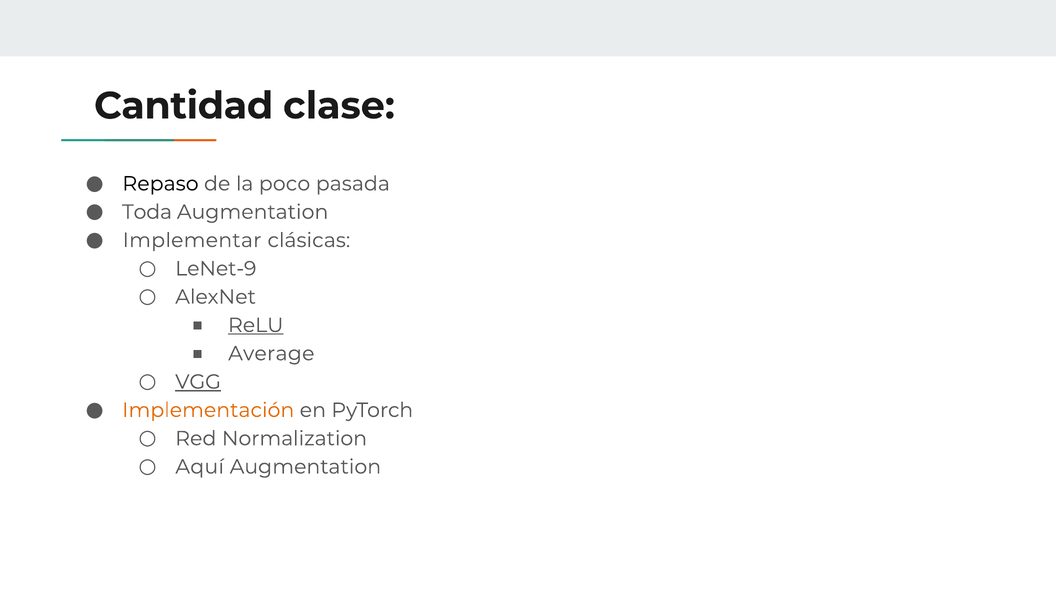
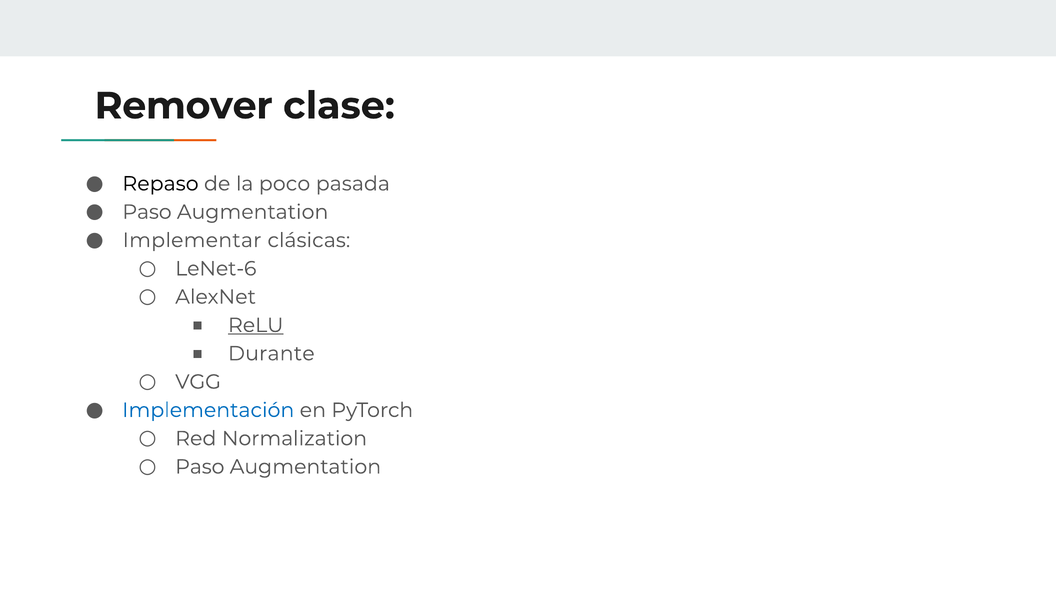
Cantidad: Cantidad -> Remover
Toda at (147, 212): Toda -> Paso
LeNet-9: LeNet-9 -> LeNet-6
Average: Average -> Durante
VGG underline: present -> none
Implementación colour: orange -> blue
Aquí at (200, 467): Aquí -> Paso
